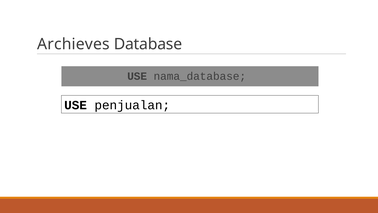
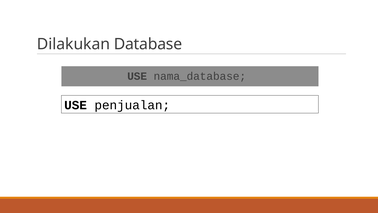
Archieves: Archieves -> Dilakukan
